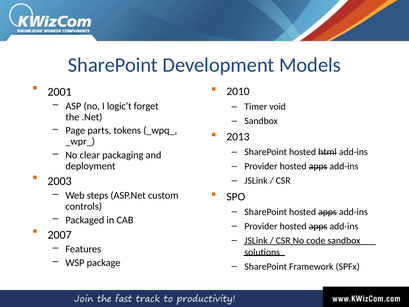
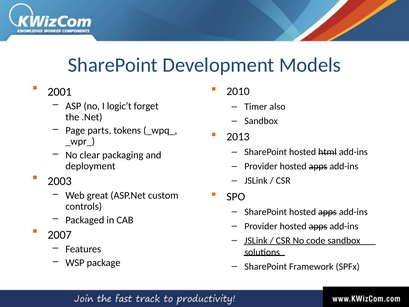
void: void -> also
steps: steps -> great
